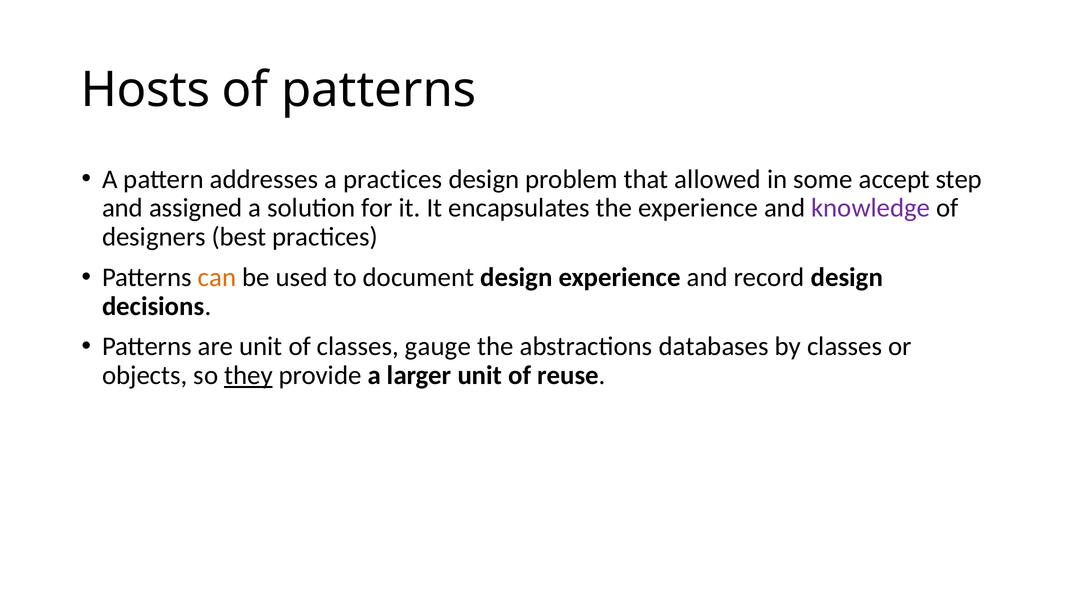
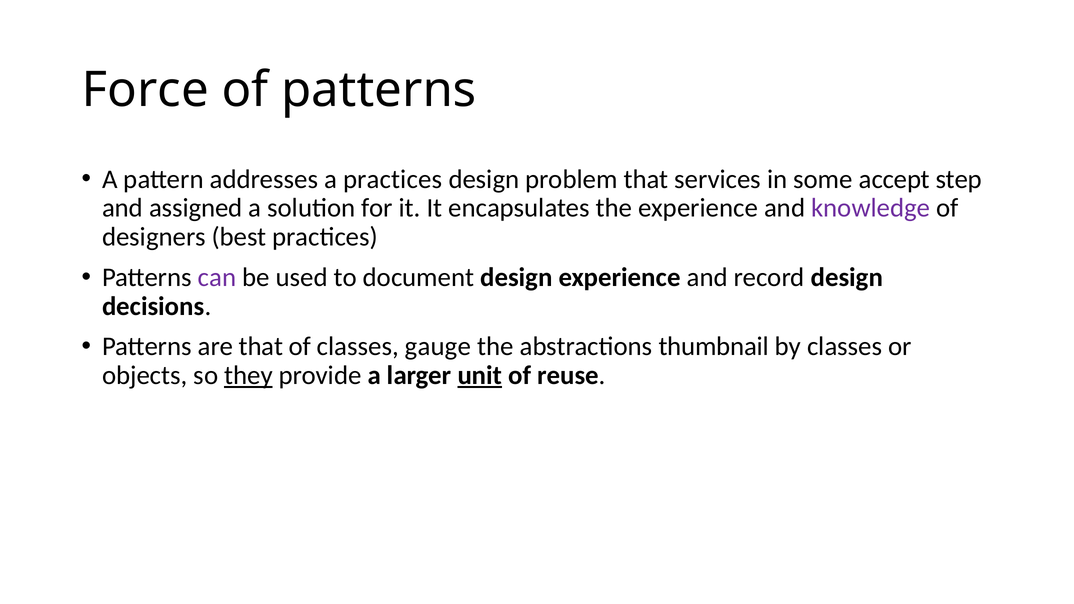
Hosts: Hosts -> Force
allowed: allowed -> services
can colour: orange -> purple
are unit: unit -> that
databases: databases -> thumbnail
unit at (480, 375) underline: none -> present
